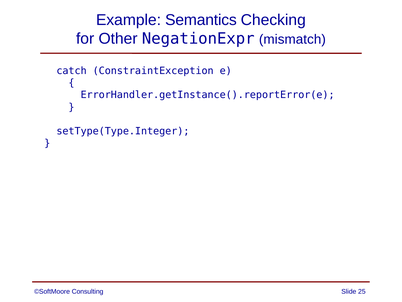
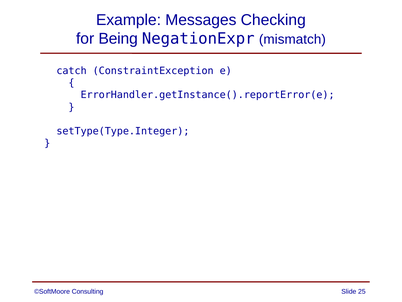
Semantics: Semantics -> Messages
Other: Other -> Being
